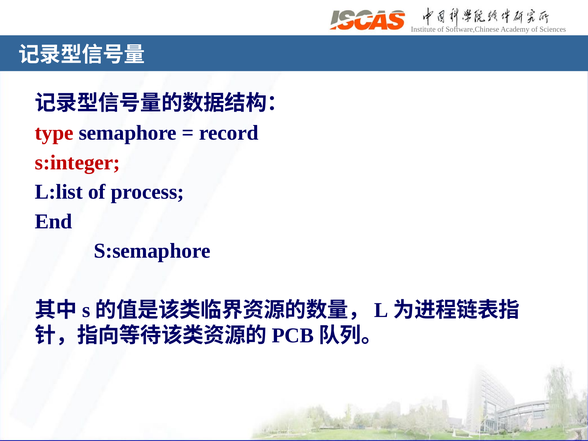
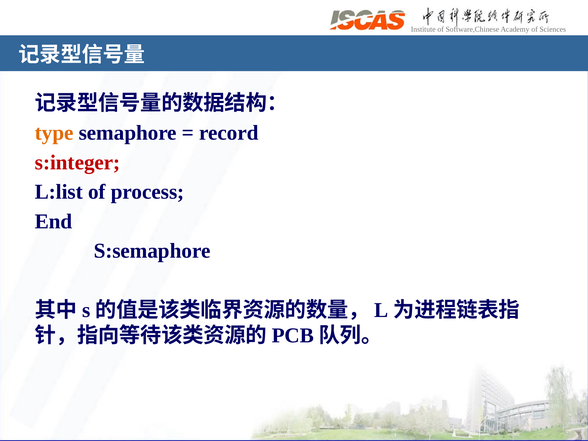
type colour: red -> orange
